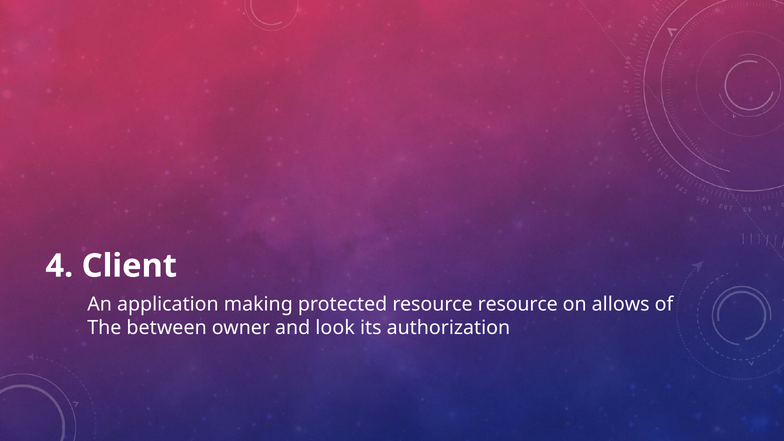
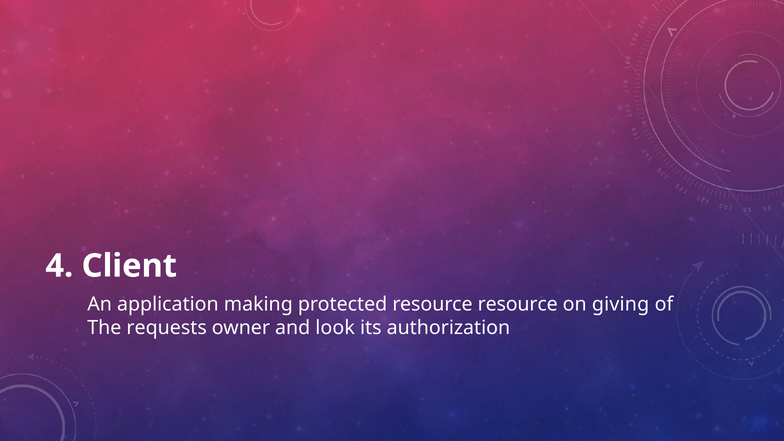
allows: allows -> giving
between: between -> requests
